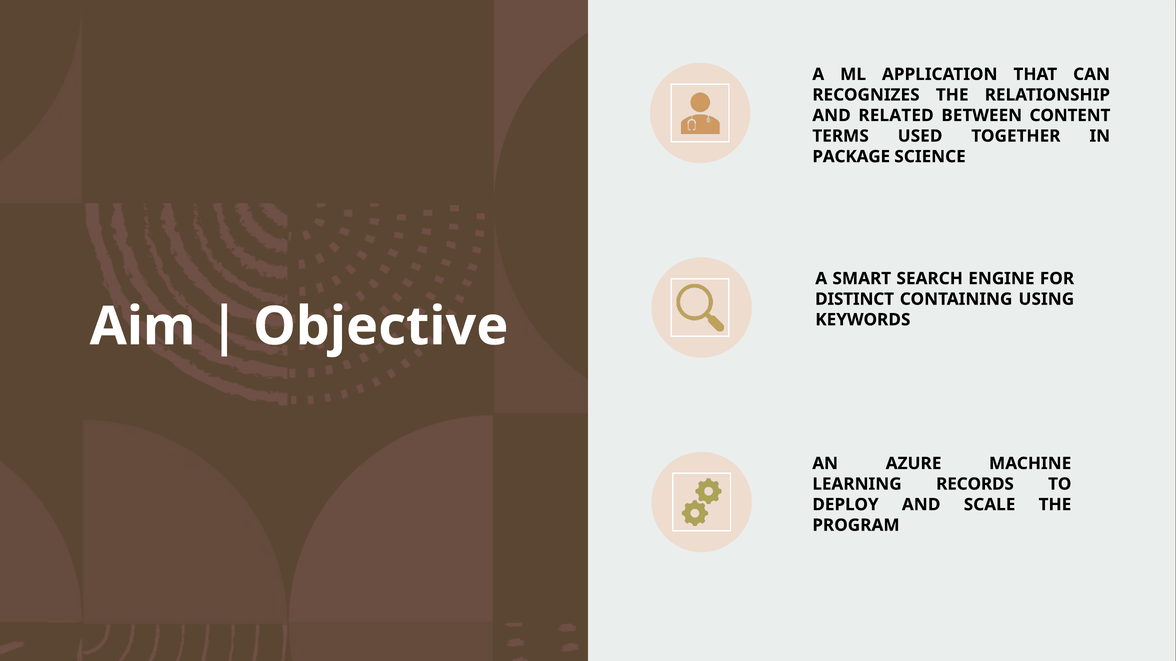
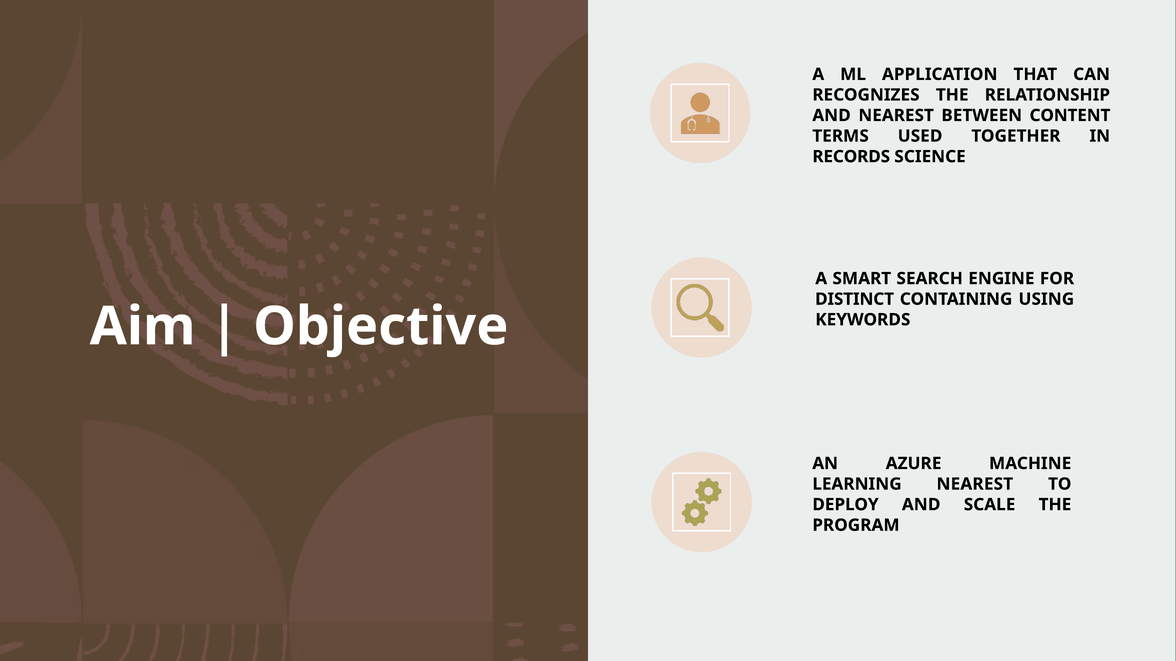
AND RELATED: RELATED -> NEAREST
PACKAGE: PACKAGE -> RECORDS
LEARNING RECORDS: RECORDS -> NEAREST
